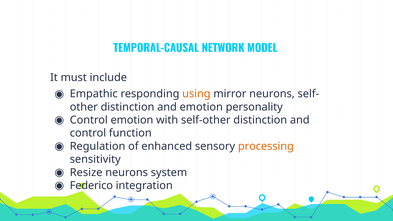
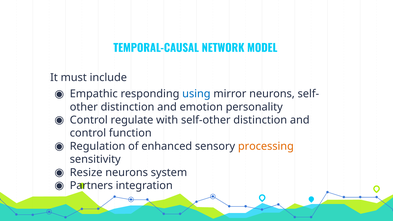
using colour: orange -> blue
Control emotion: emotion -> regulate
Federico: Federico -> Partners
